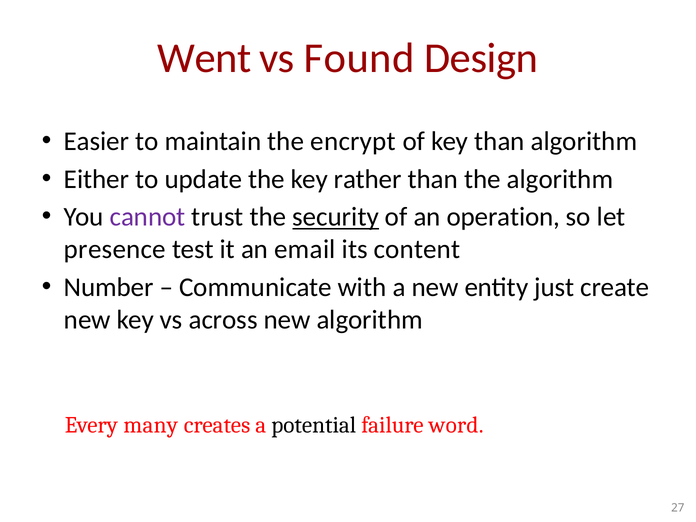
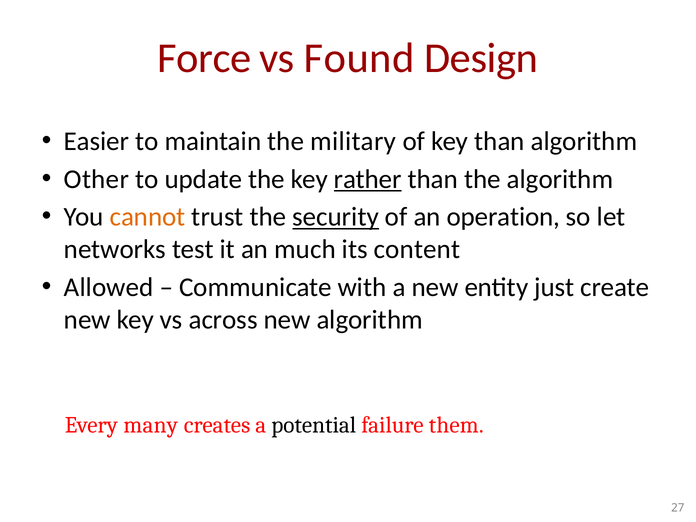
Went: Went -> Force
encrypt: encrypt -> military
Either: Either -> Other
rather underline: none -> present
cannot colour: purple -> orange
presence: presence -> networks
email: email -> much
Number: Number -> Allowed
word: word -> them
